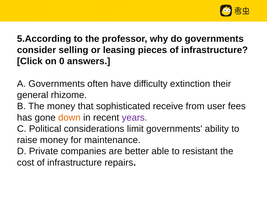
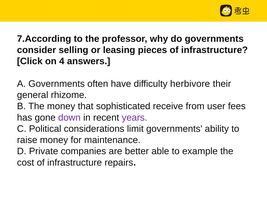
5.According: 5.According -> 7.According
0: 0 -> 4
extinction: extinction -> herbivore
down colour: orange -> purple
resistant: resistant -> example
